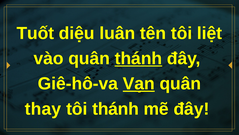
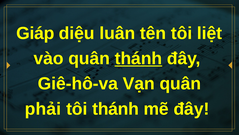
Tuốt: Tuốt -> Giáp
Vạn underline: present -> none
thay: thay -> phải
